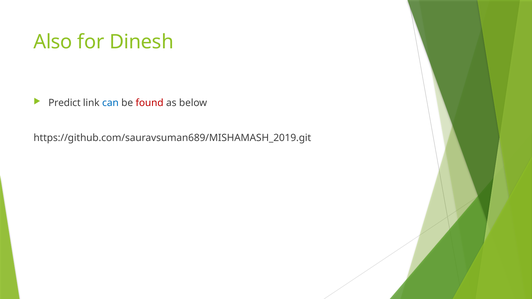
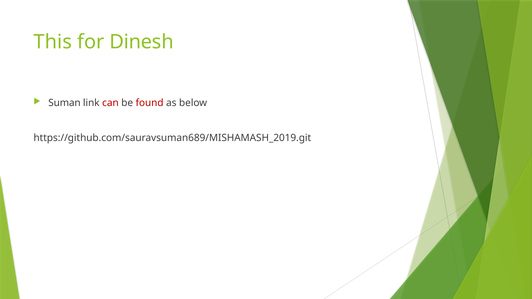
Also: Also -> This
Predict: Predict -> Suman
can colour: blue -> red
